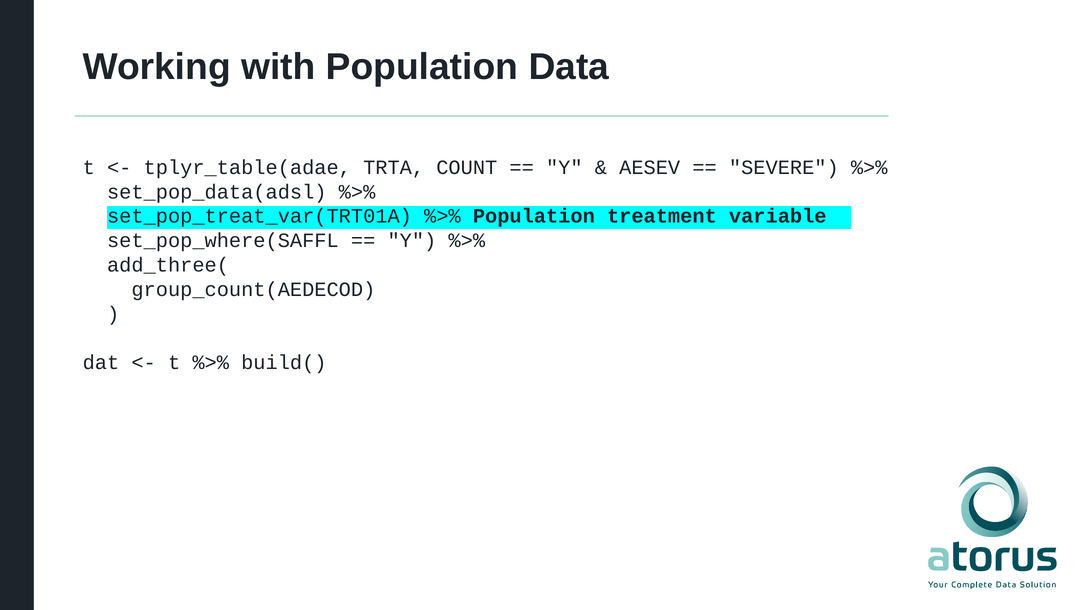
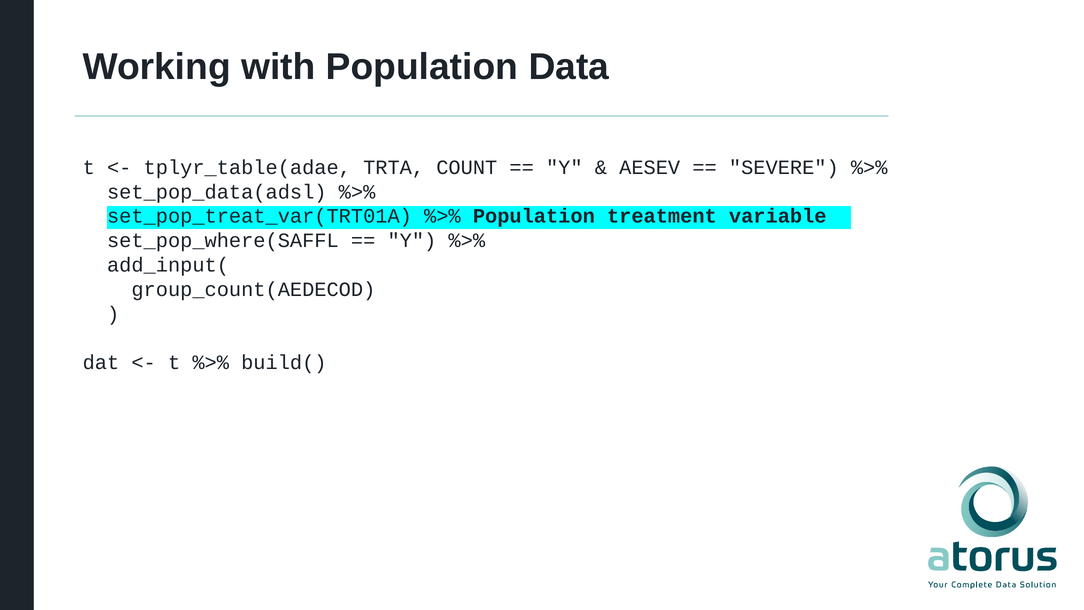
add_three(: add_three( -> add_input(
